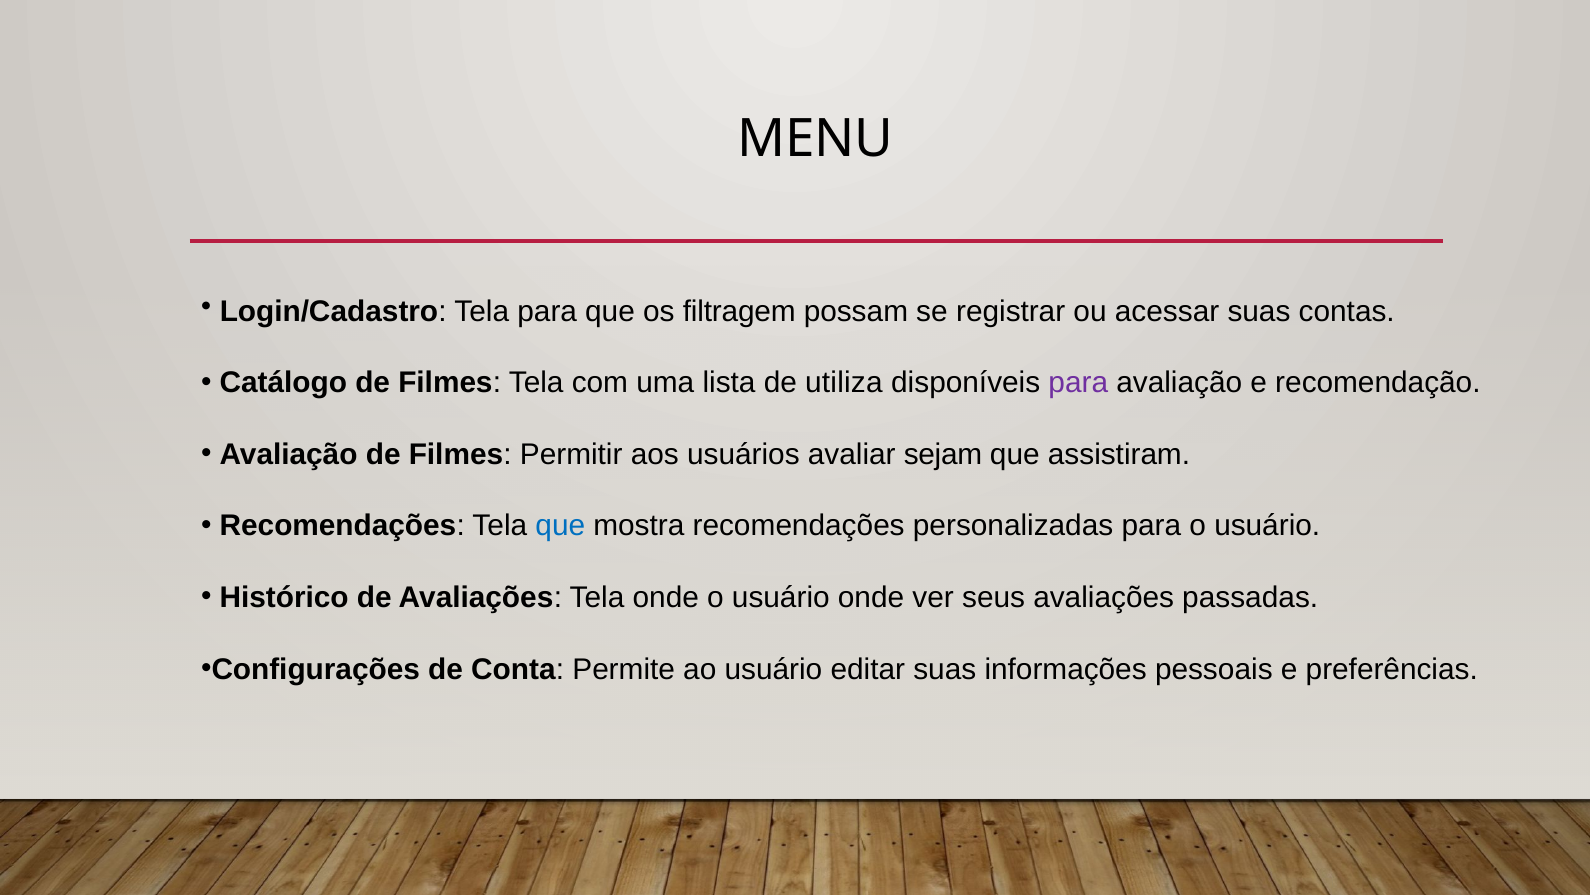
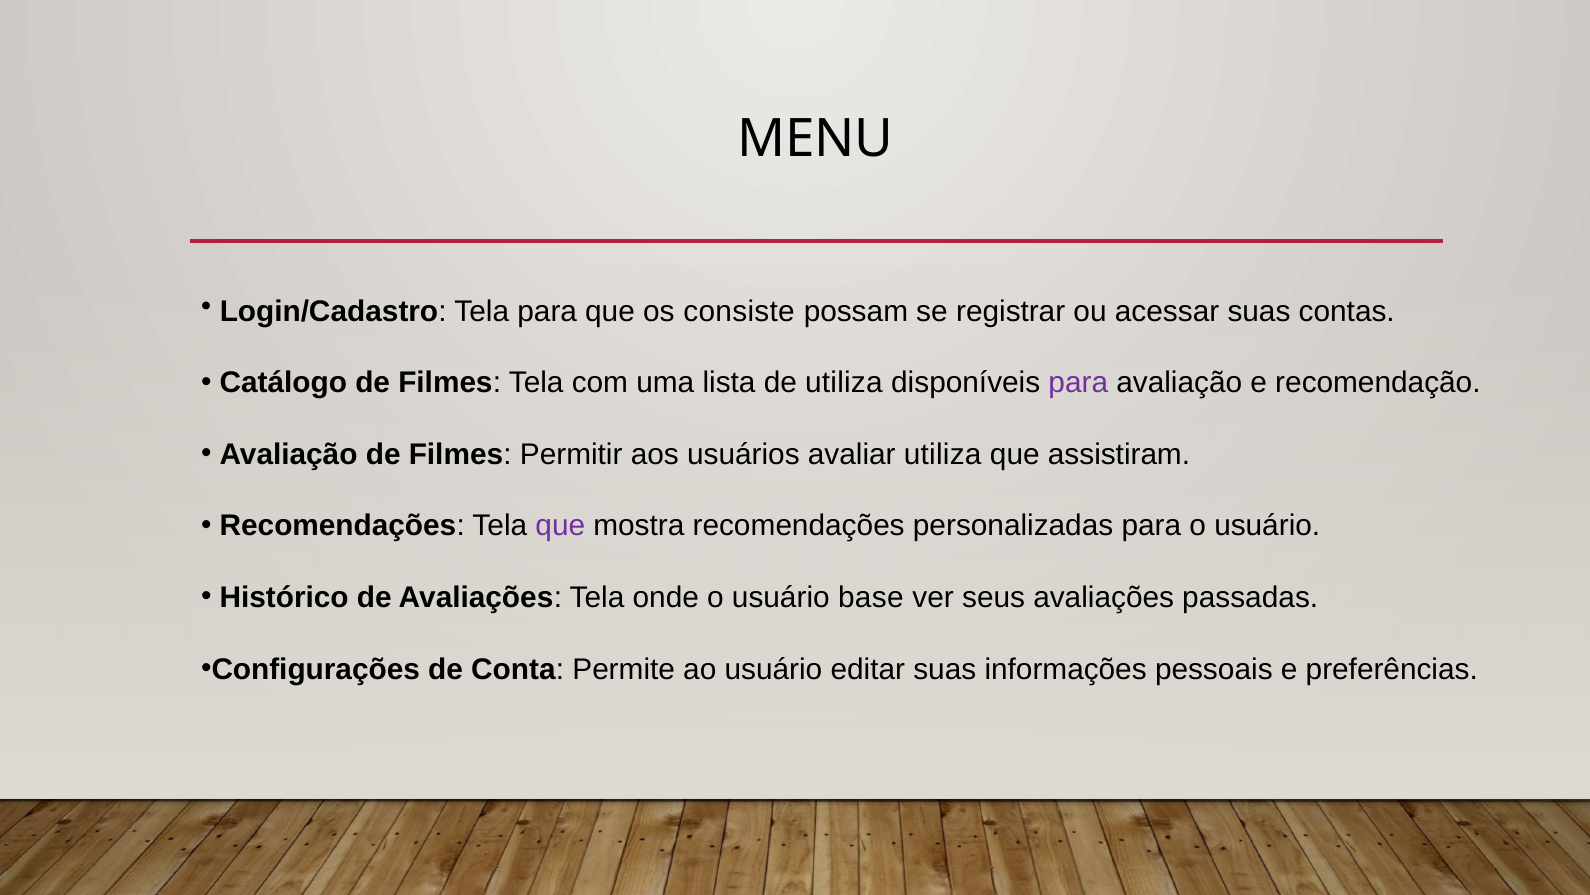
filtragem: filtragem -> consiste
avaliar sejam: sejam -> utiliza
que at (560, 526) colour: blue -> purple
usuário onde: onde -> base
